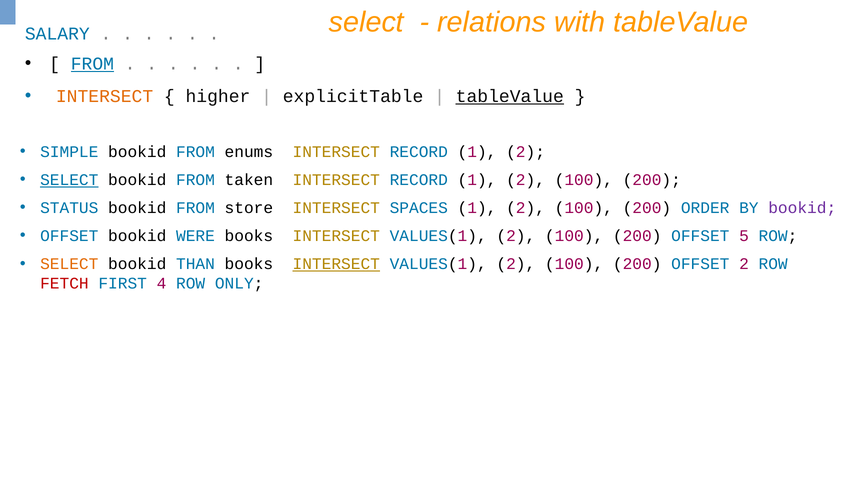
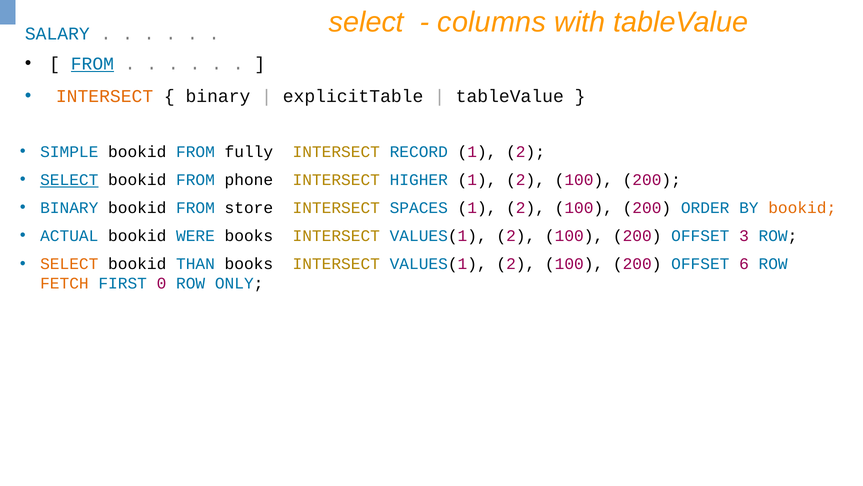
relations: relations -> columns
higher at (218, 96): higher -> binary
tableValue at (510, 96) underline: present -> none
enums: enums -> fully
taken: taken -> phone
RECORD at (419, 180): RECORD -> HIGHER
STATUS at (69, 208): STATUS -> BINARY
bookid at (802, 208) colour: purple -> orange
OFFSET at (69, 236): OFFSET -> ACTUAL
5: 5 -> 3
INTERSECT at (336, 264) underline: present -> none
OFFSET 2: 2 -> 6
FETCH colour: red -> orange
4: 4 -> 0
